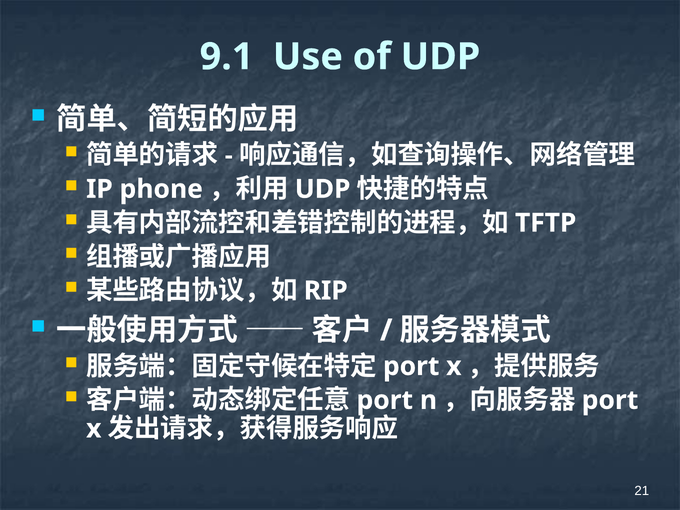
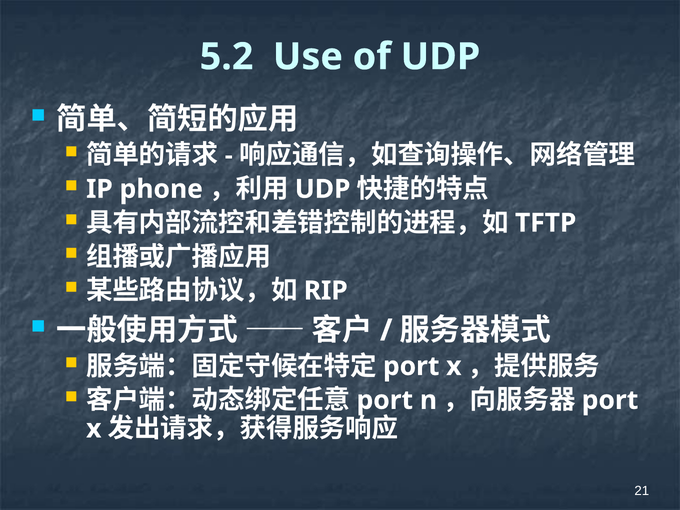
9.1: 9.1 -> 5.2
